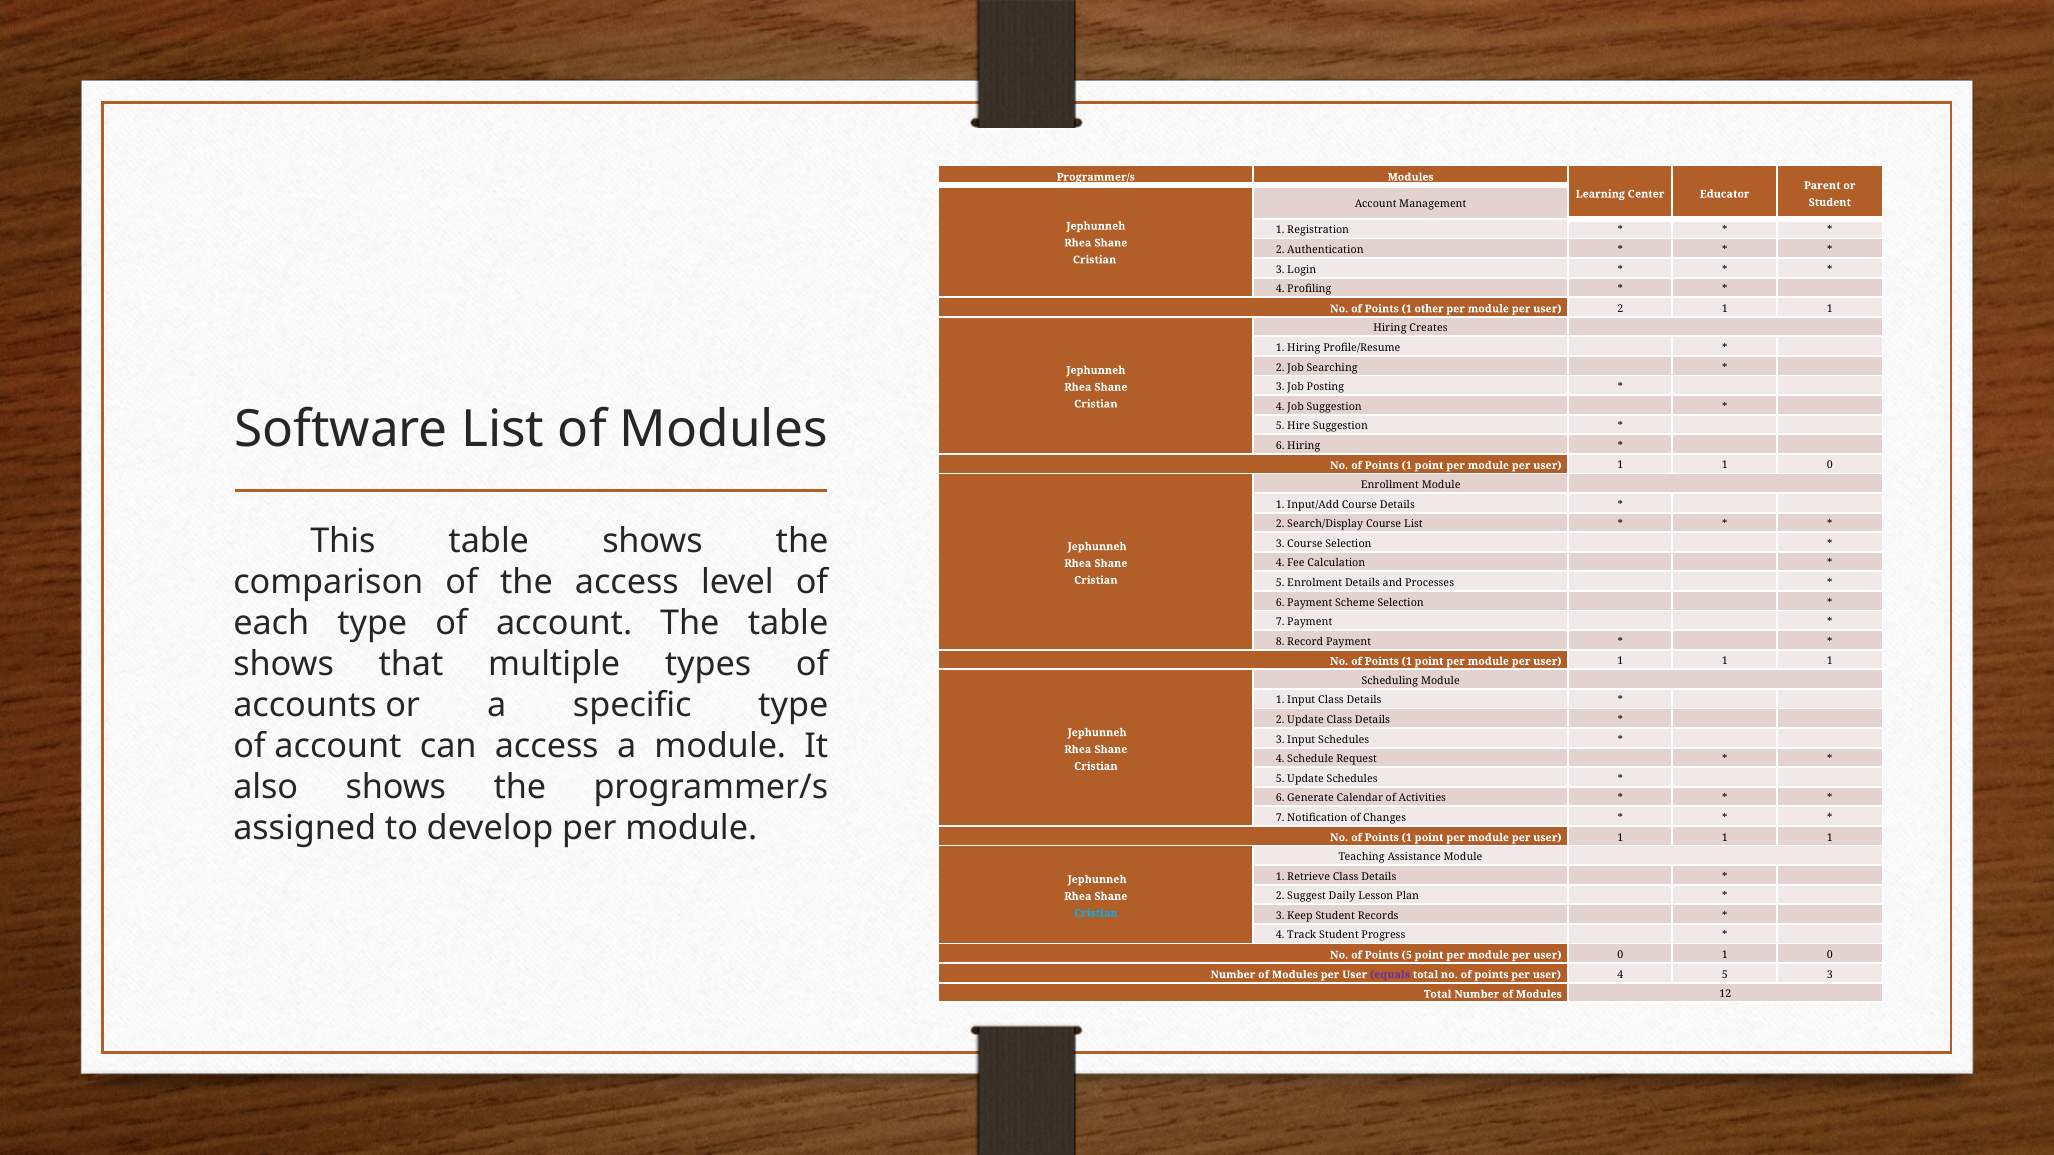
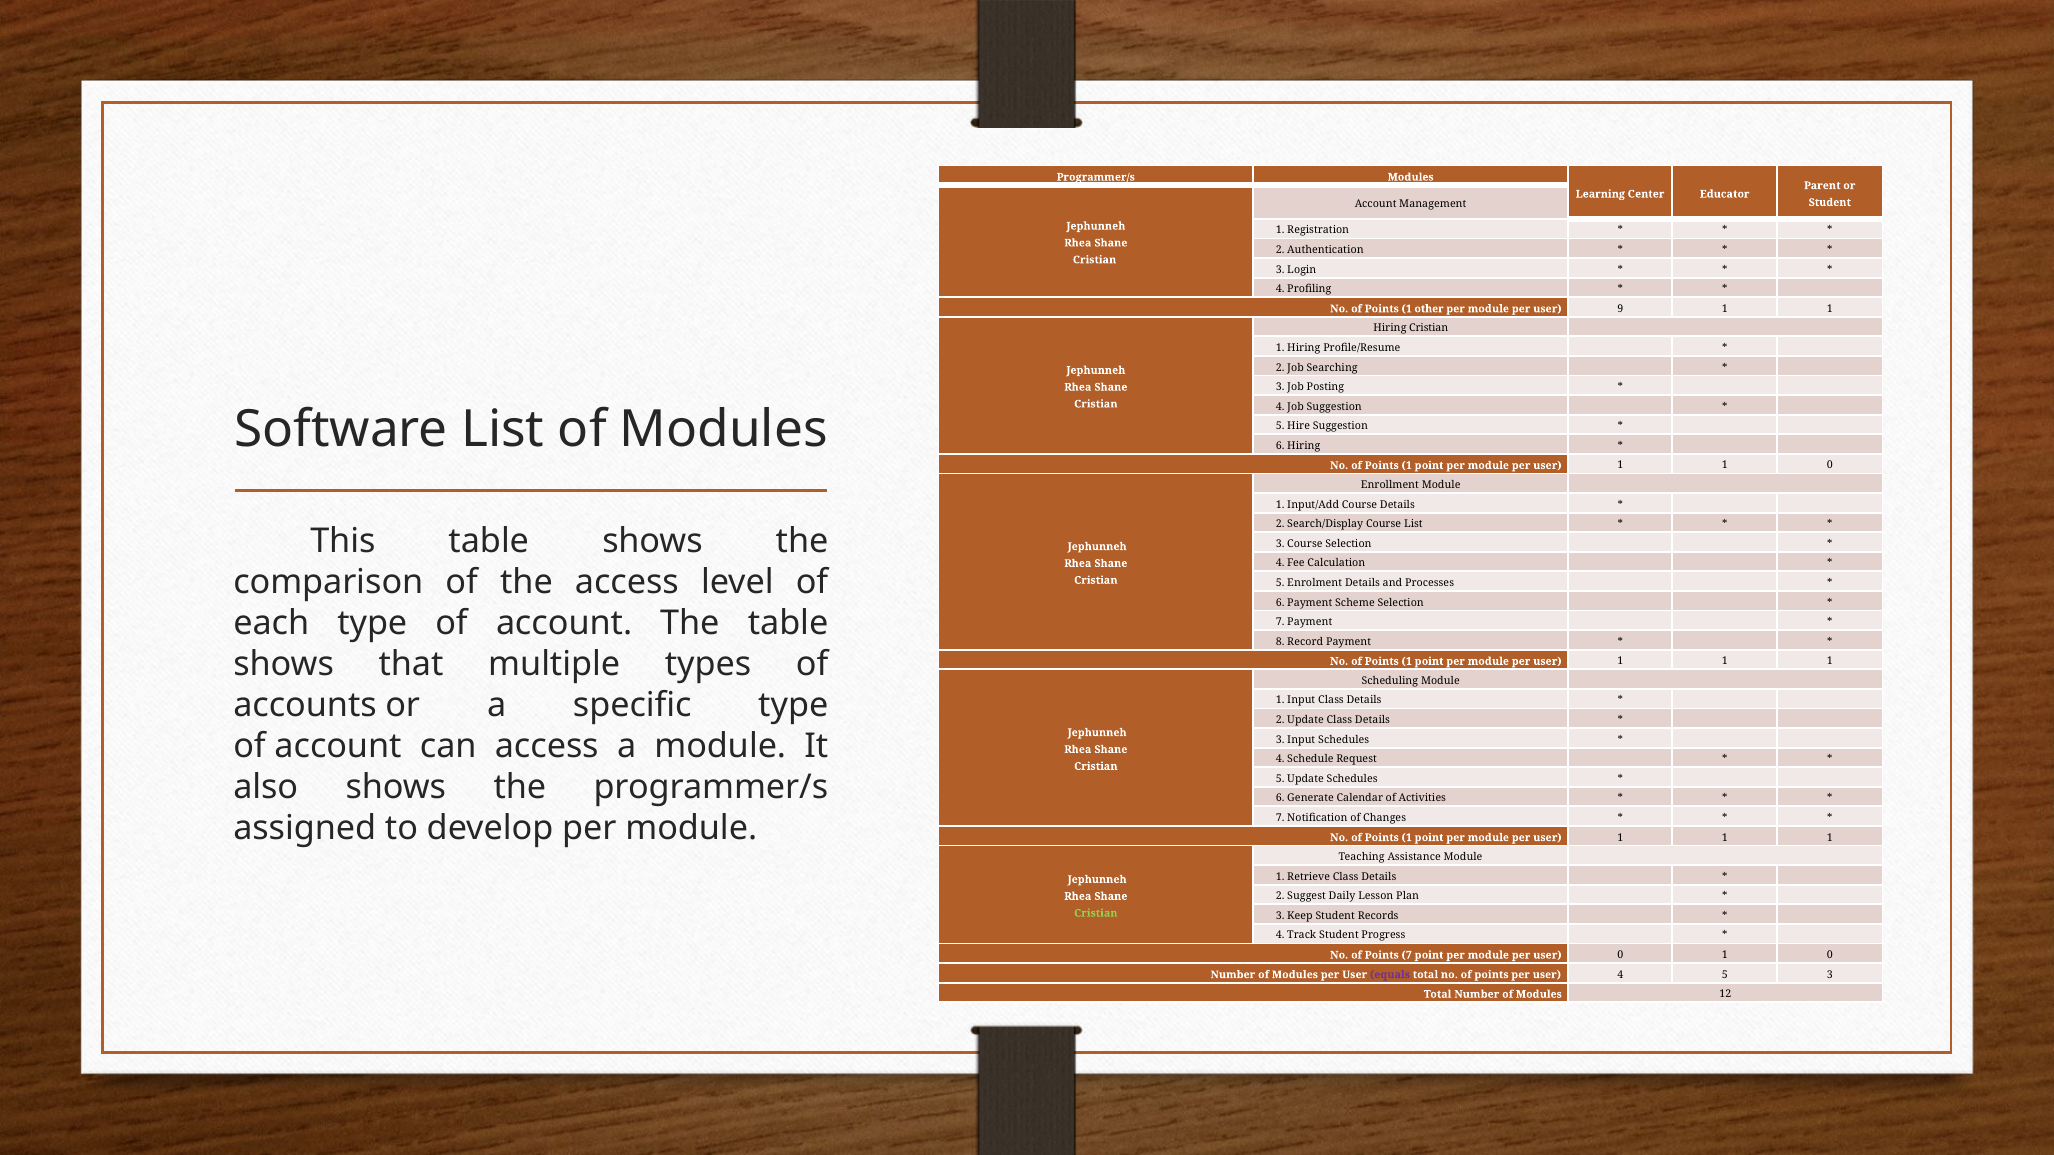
user 2: 2 -> 9
Hiring Creates: Creates -> Cristian
Cristian at (1096, 913) colour: light blue -> light green
Points 5: 5 -> 7
